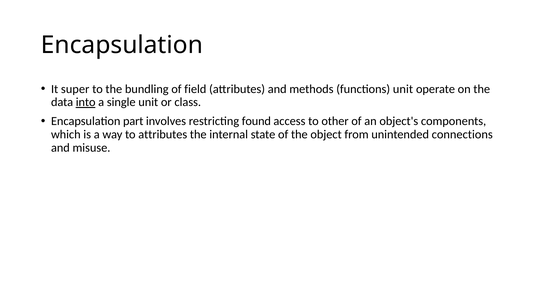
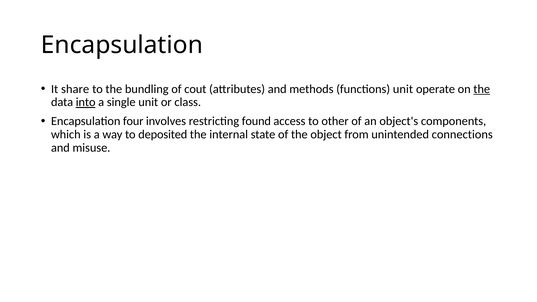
super: super -> share
field: field -> cout
the at (482, 89) underline: none -> present
part: part -> four
to attributes: attributes -> deposited
